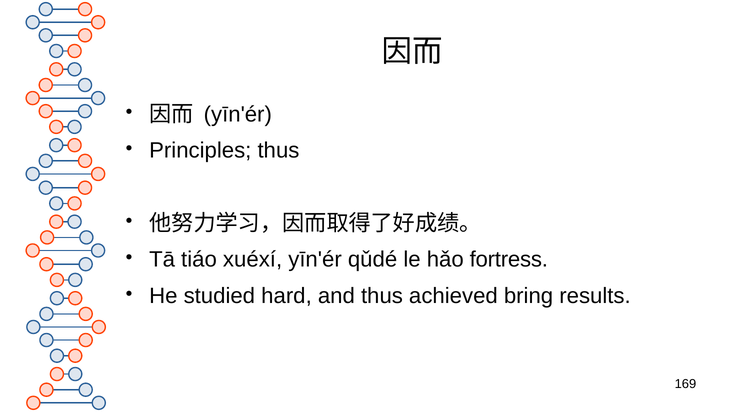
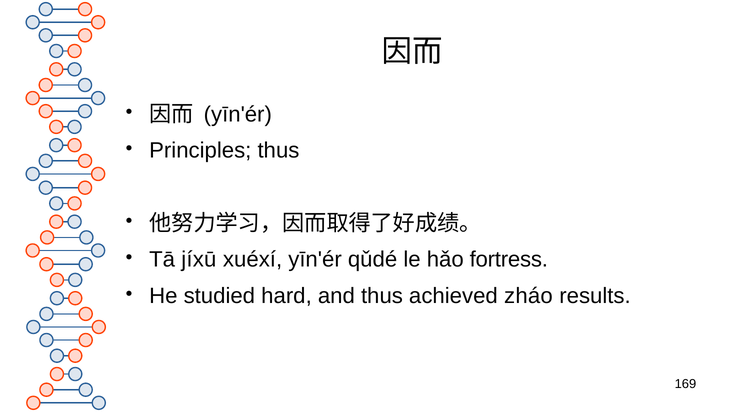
tiáo: tiáo -> jíxū
bring: bring -> zháo
